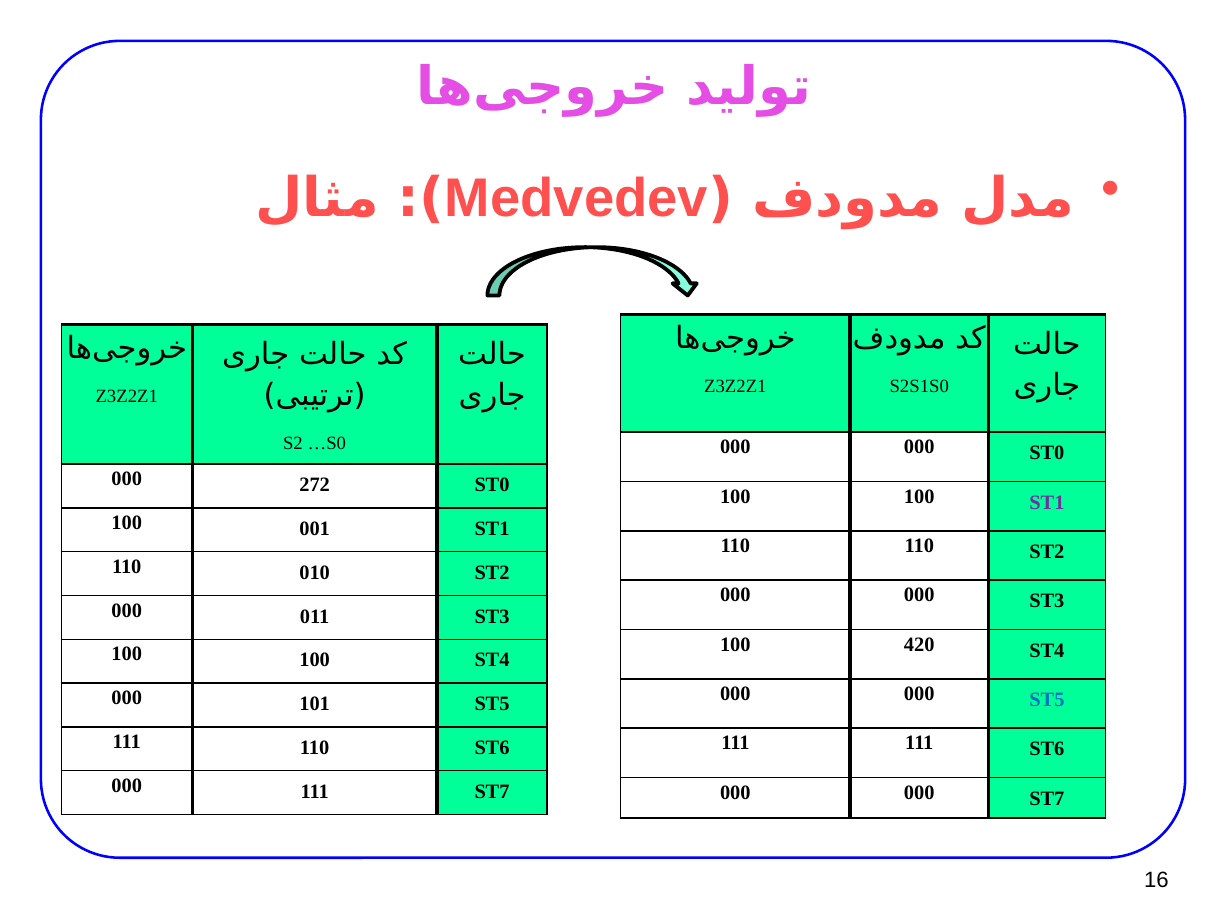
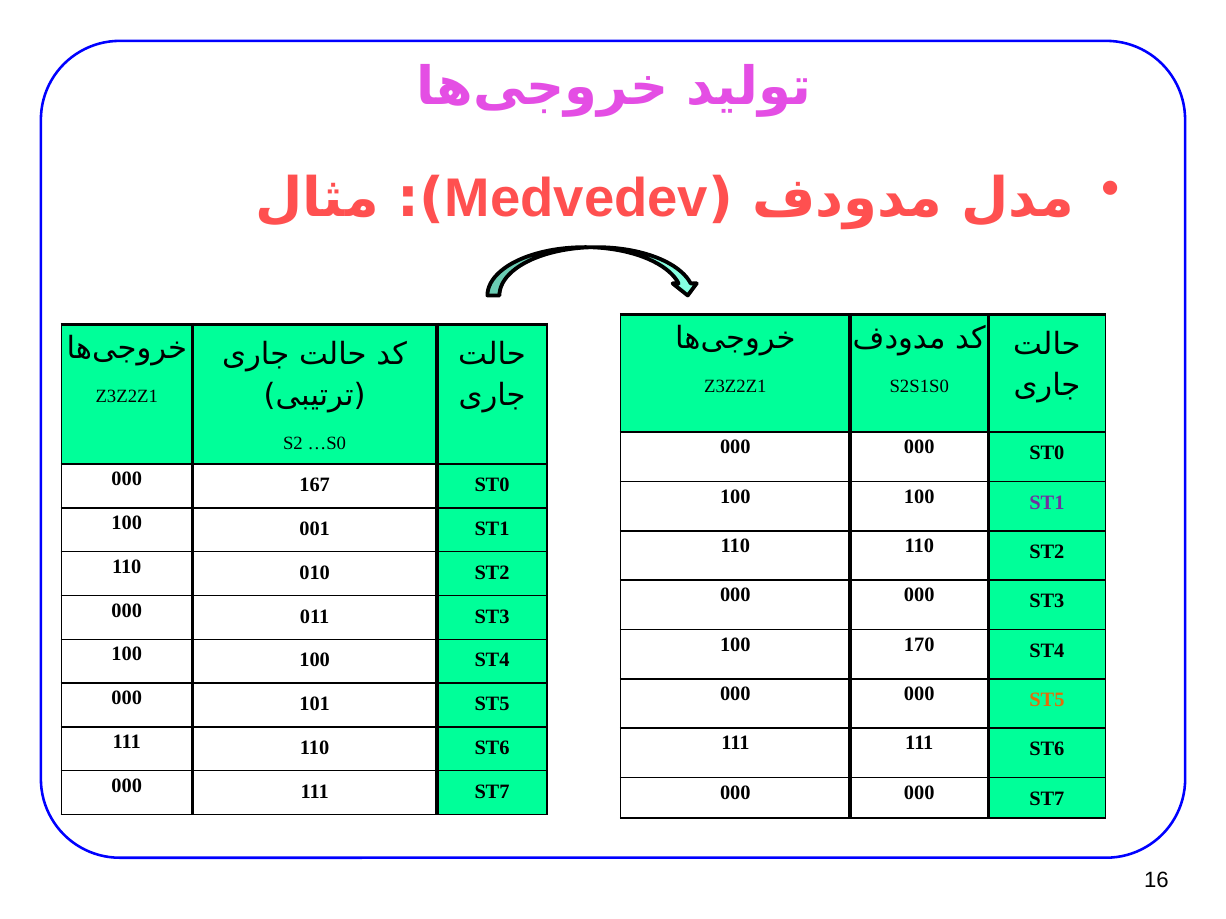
272: 272 -> 167
420: 420 -> 170
ST5 at (1047, 700) colour: blue -> orange
